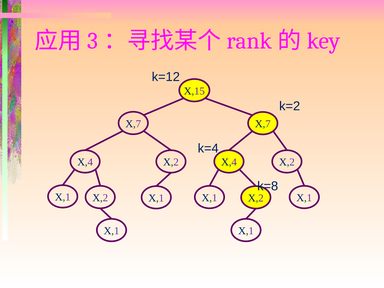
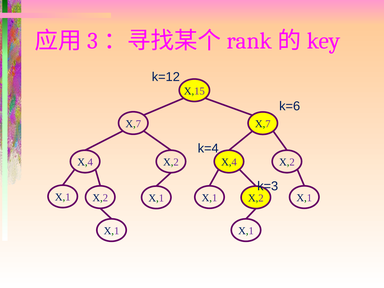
k=2: k=2 -> k=6
k=8: k=8 -> k=3
